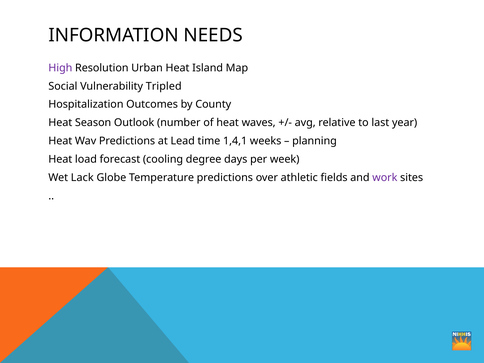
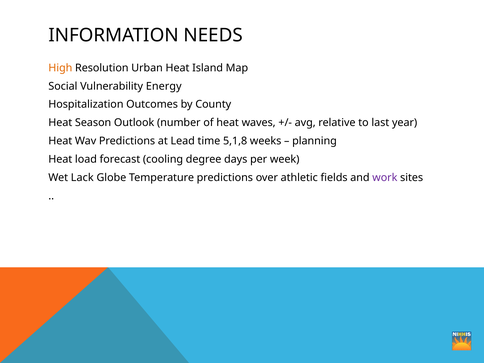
High colour: purple -> orange
Tripled: Tripled -> Energy
1,4,1: 1,4,1 -> 5,1,8
